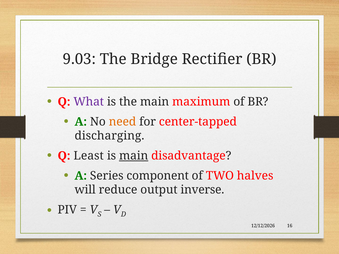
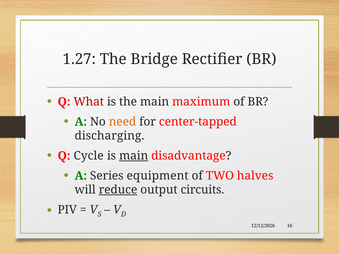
9.03: 9.03 -> 1.27
What colour: purple -> red
Least: Least -> Cycle
component: component -> equipment
reduce underline: none -> present
inverse: inverse -> circuits
